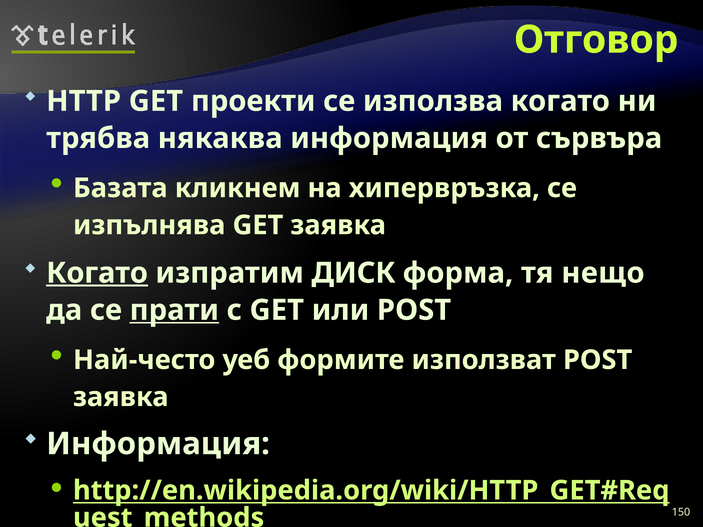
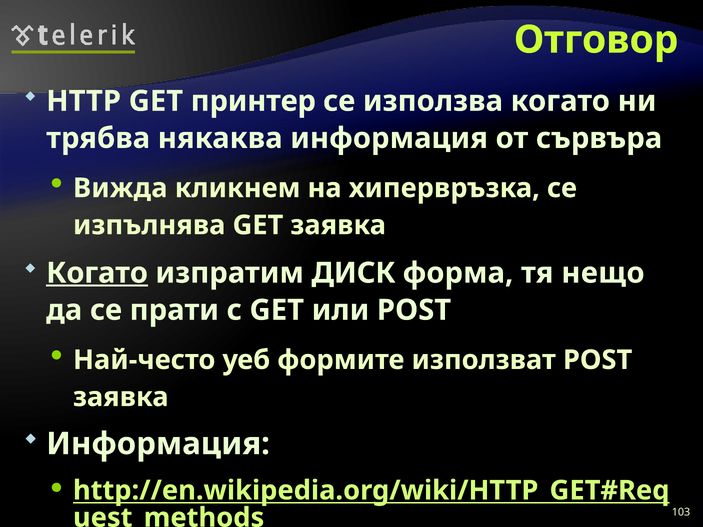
проекти: проекти -> принтер
Базата: Базата -> Вижда
прати underline: present -> none
150: 150 -> 103
